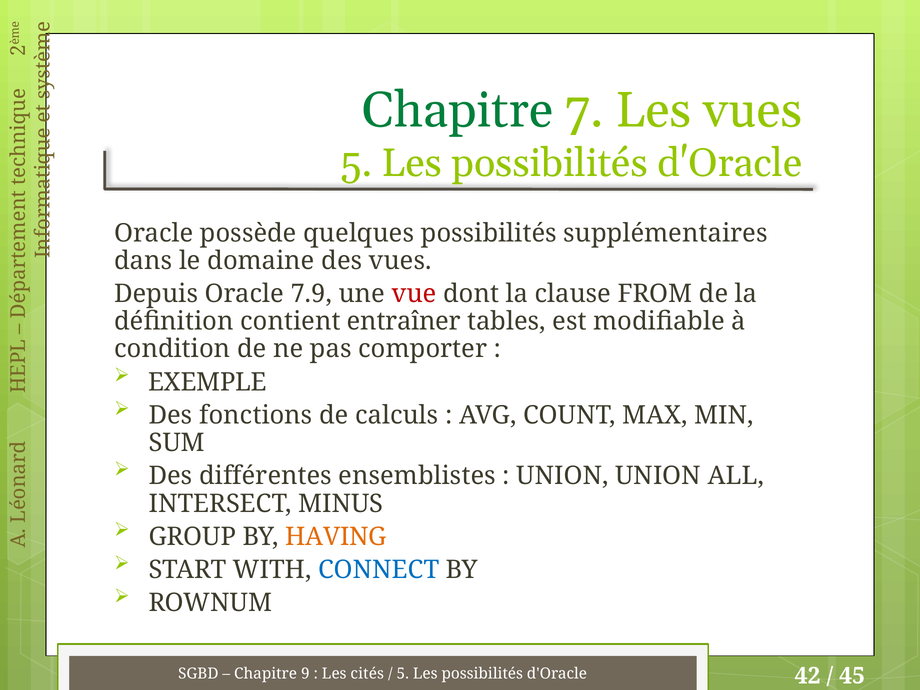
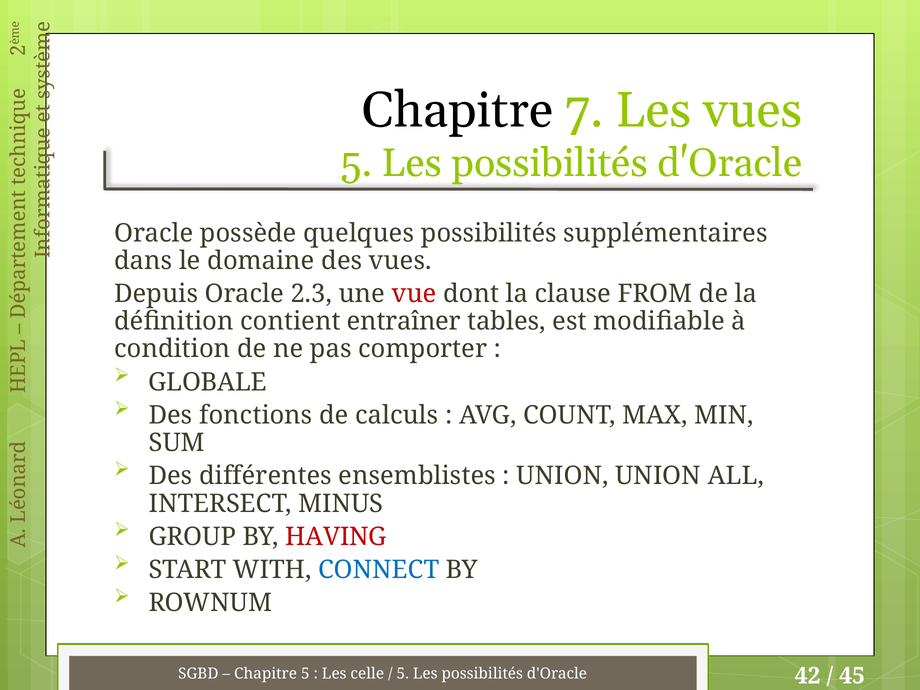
Chapitre at (458, 110) colour: green -> black
7.9: 7.9 -> 2.3
EXEMPLE: EXEMPLE -> GLOBALE
HAVING colour: orange -> red
Chapitre 9: 9 -> 5
cités: cités -> celle
